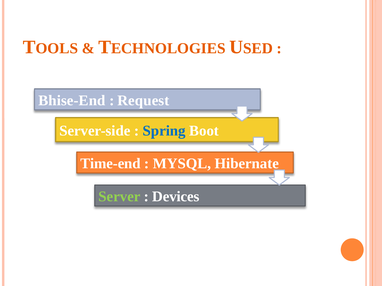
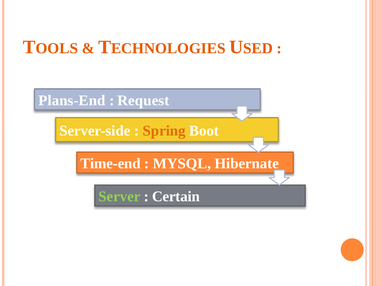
Bhise-End: Bhise-End -> Plans-End
Spring colour: blue -> orange
Devices: Devices -> Certain
